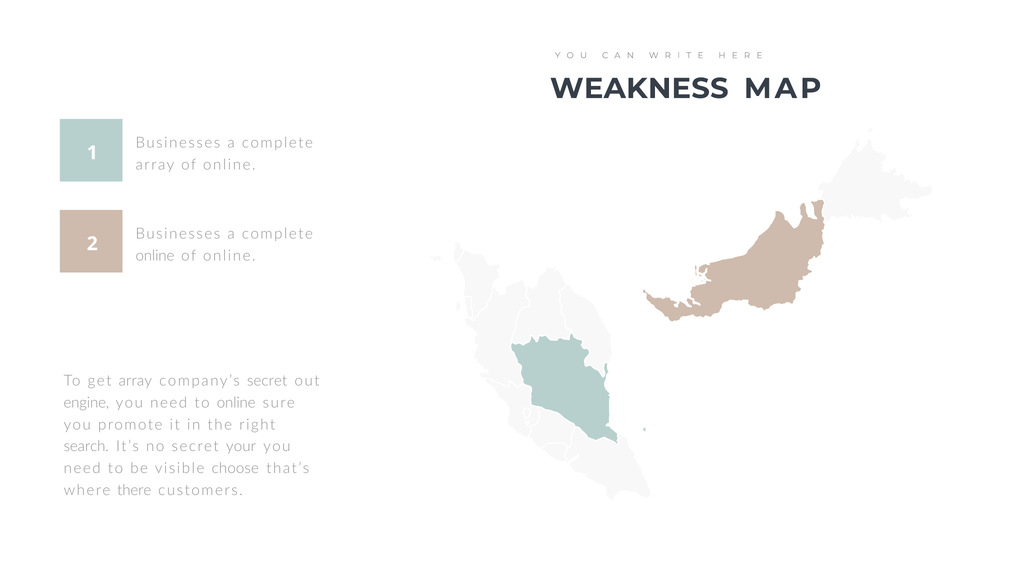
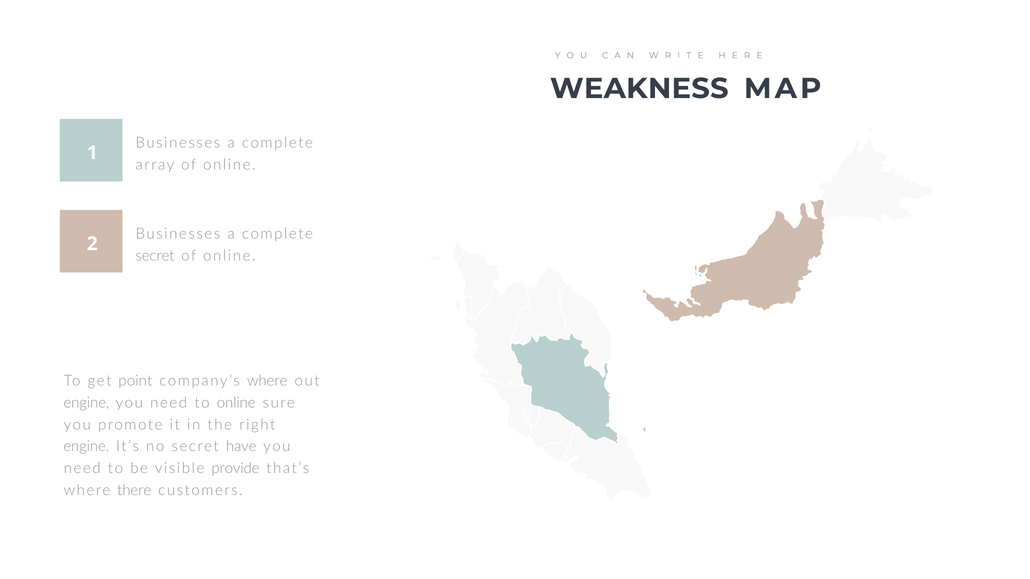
online at (155, 256): online -> secret
get array: array -> point
company’s secret: secret -> where
search at (86, 447): search -> engine
your: your -> have
choose: choose -> provide
